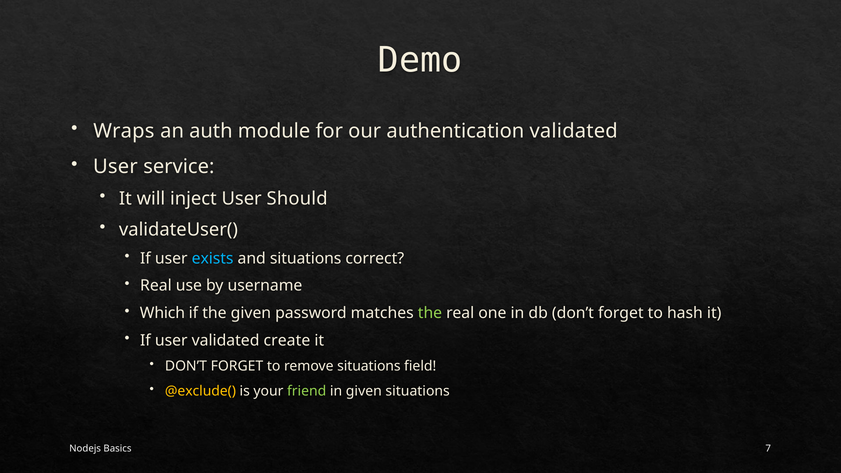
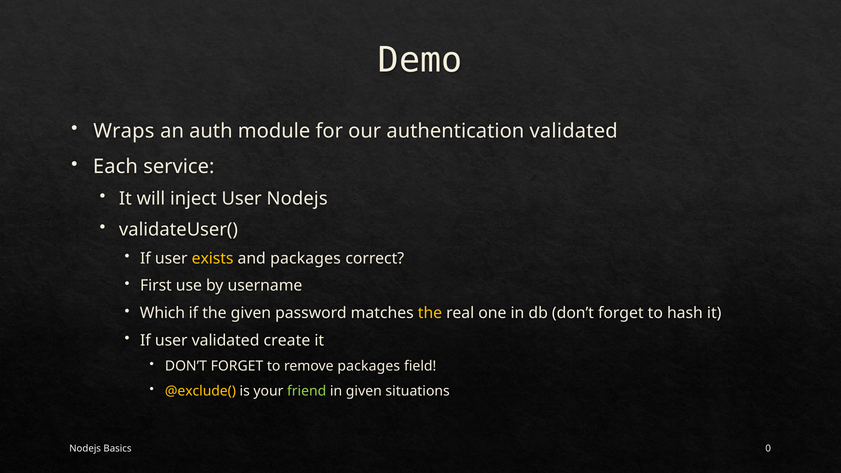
User at (115, 167): User -> Each
User Should: Should -> Nodejs
exists colour: light blue -> yellow
and situations: situations -> packages
Real at (156, 286): Real -> First
the at (430, 313) colour: light green -> yellow
remove situations: situations -> packages
7: 7 -> 0
